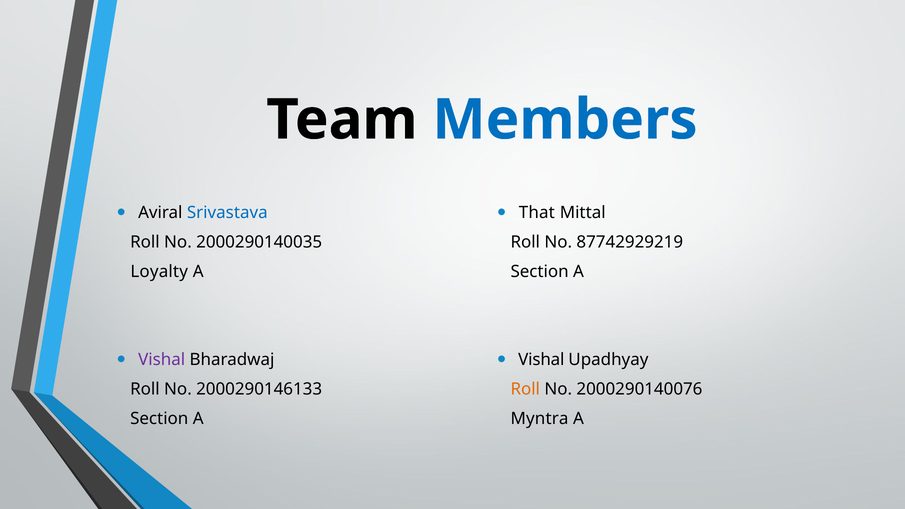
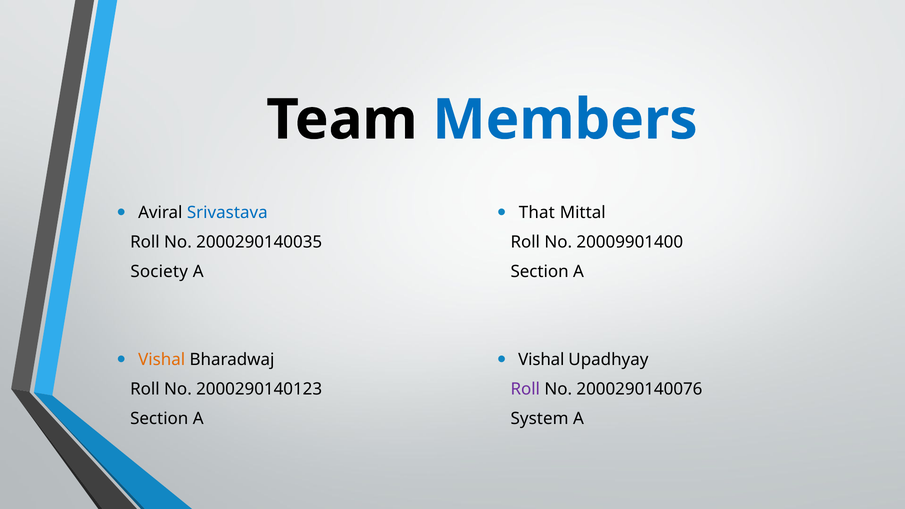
87742929219: 87742929219 -> 20009901400
Loyalty: Loyalty -> Society
Vishal at (162, 360) colour: purple -> orange
2000290146133: 2000290146133 -> 2000290140123
Roll at (525, 389) colour: orange -> purple
Myntra: Myntra -> System
